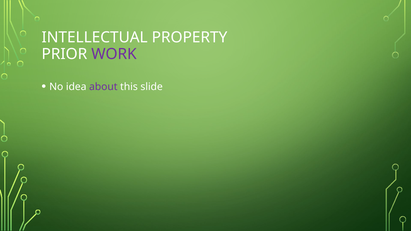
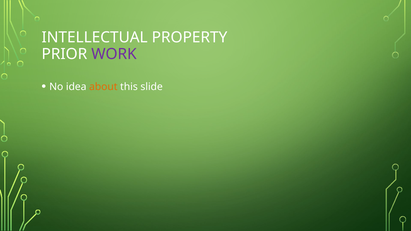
about colour: purple -> orange
